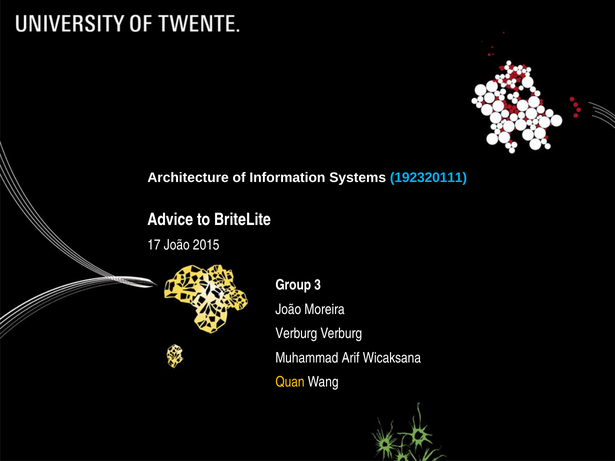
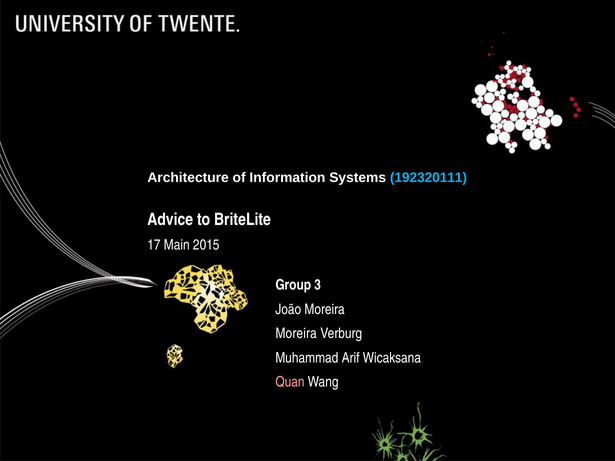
17 João: João -> Main
Verburg at (296, 334): Verburg -> Moreira
Quan colour: yellow -> pink
